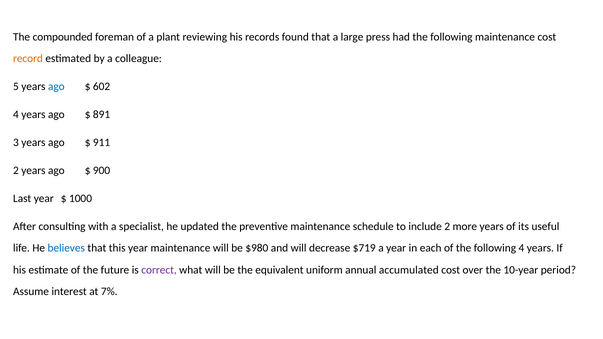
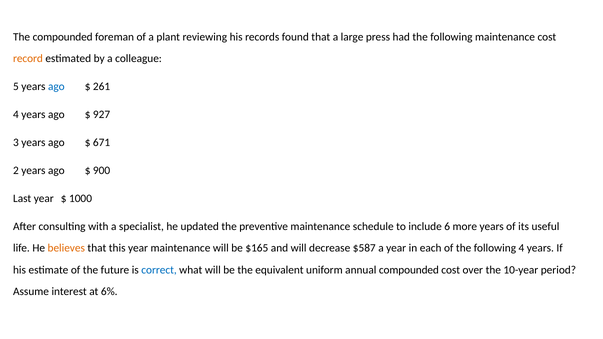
602: 602 -> 261
891: 891 -> 927
911: 911 -> 671
include 2: 2 -> 6
believes colour: blue -> orange
$980: $980 -> $165
$719: $719 -> $587
correct colour: purple -> blue
annual accumulated: accumulated -> compounded
7%: 7% -> 6%
